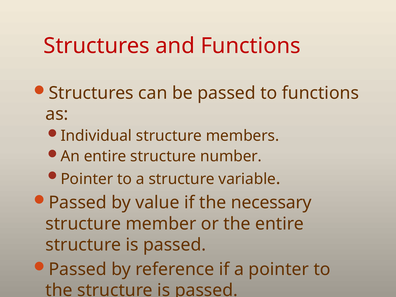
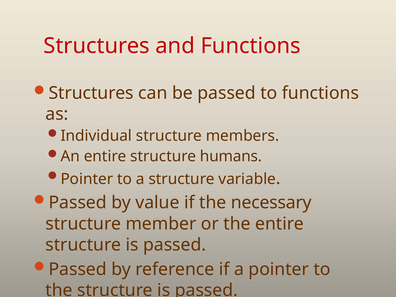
number: number -> humans
